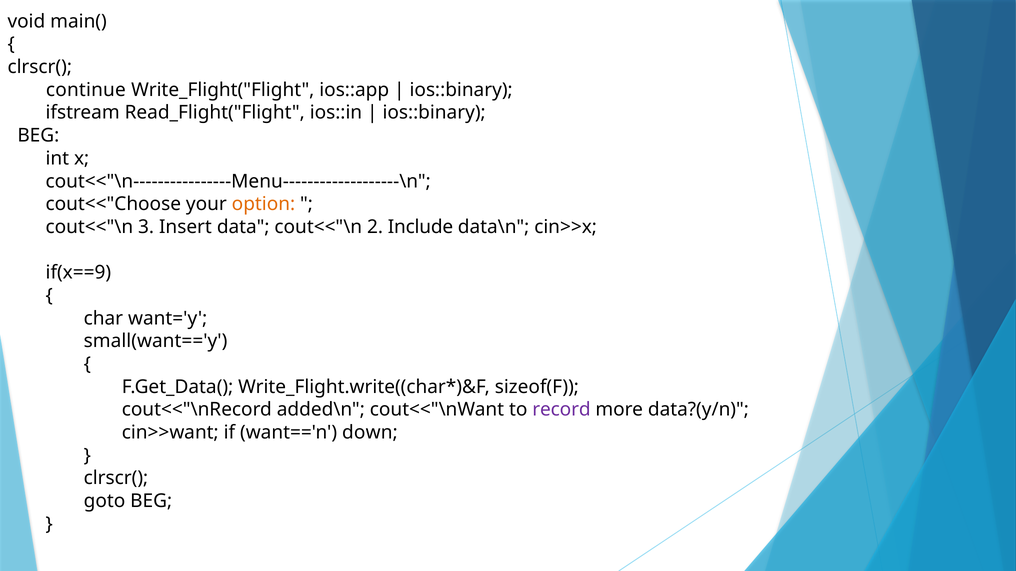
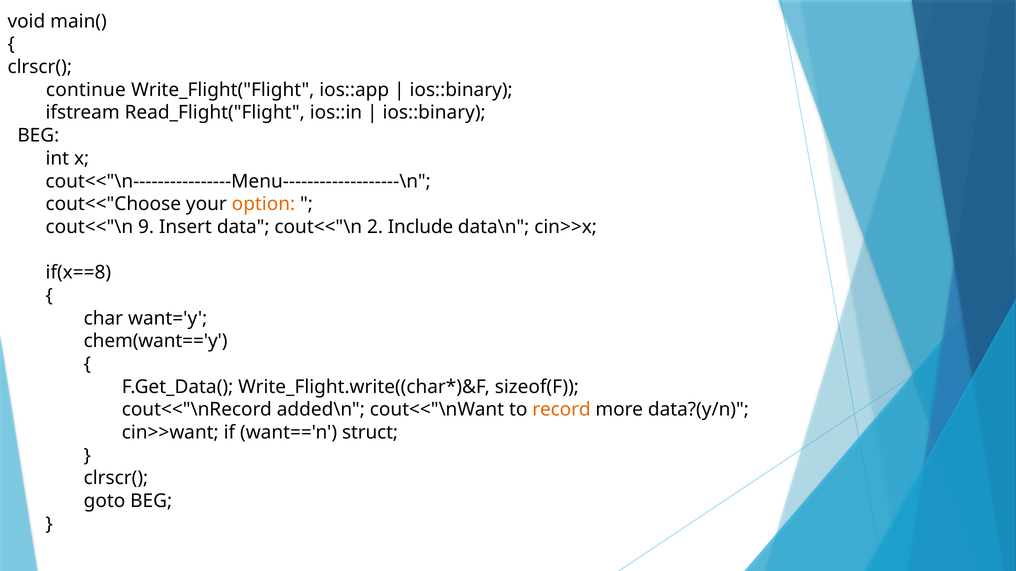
3: 3 -> 9
if(x==9: if(x==9 -> if(x==8
small(want=='y: small(want=='y -> chem(want=='y
record colour: purple -> orange
down: down -> struct
